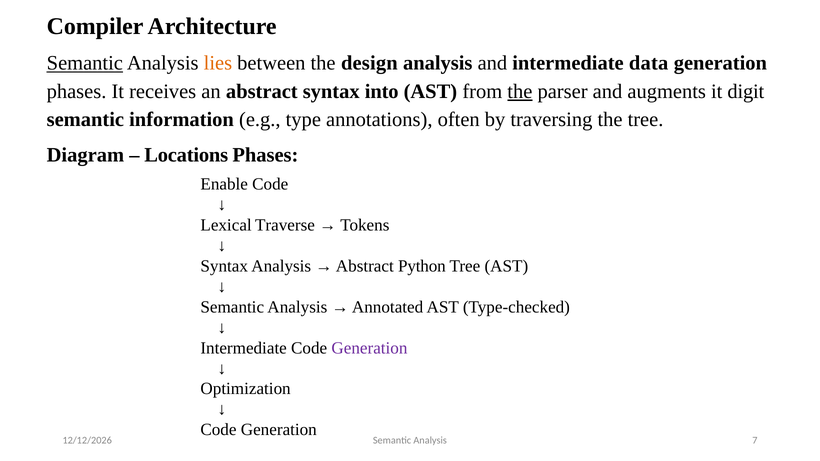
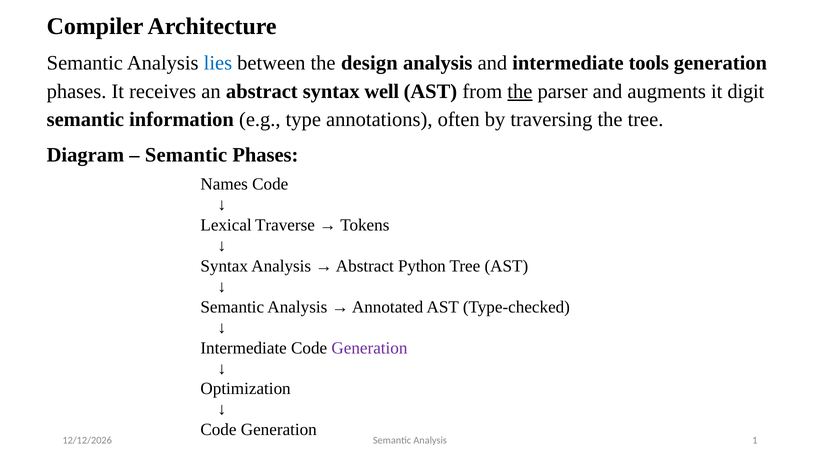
Semantic at (85, 63) underline: present -> none
lies colour: orange -> blue
data: data -> tools
into: into -> well
Locations at (186, 155): Locations -> Semantic
Enable: Enable -> Names
7: 7 -> 1
